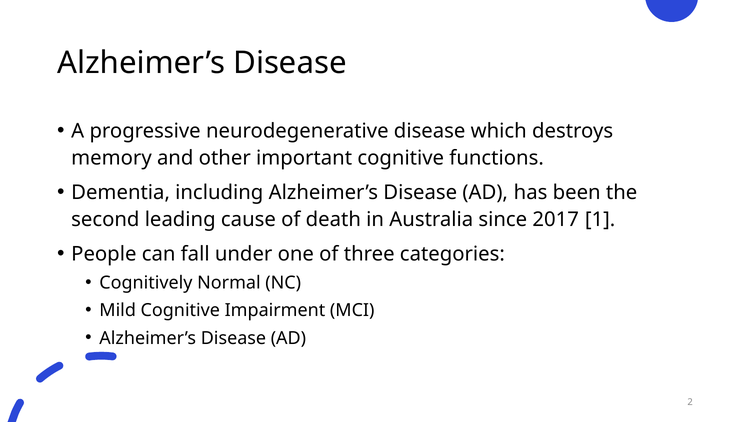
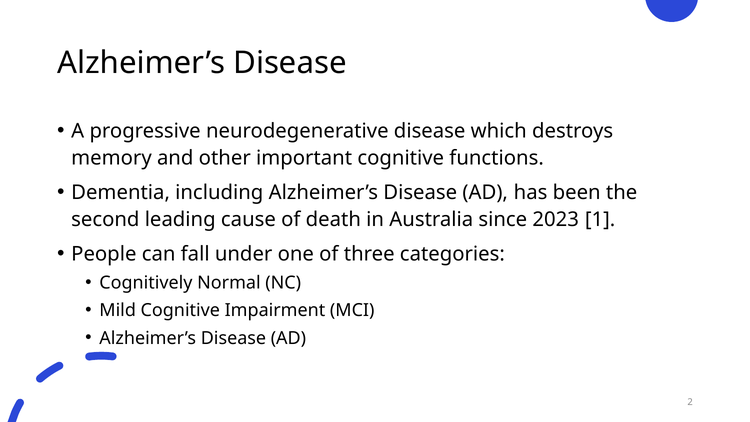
2017: 2017 -> 2023
